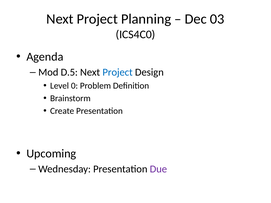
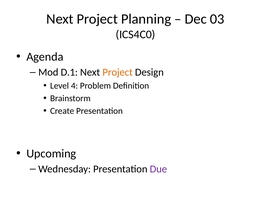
D.5: D.5 -> D.1
Project at (118, 72) colour: blue -> orange
0: 0 -> 4
